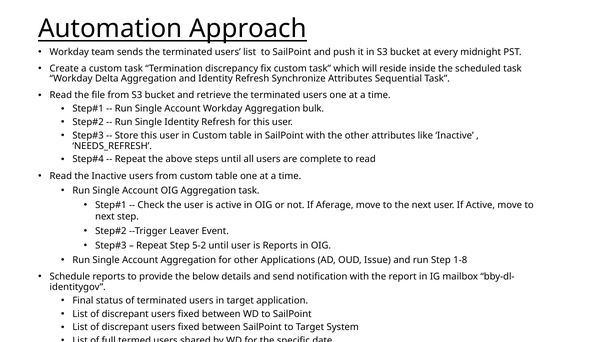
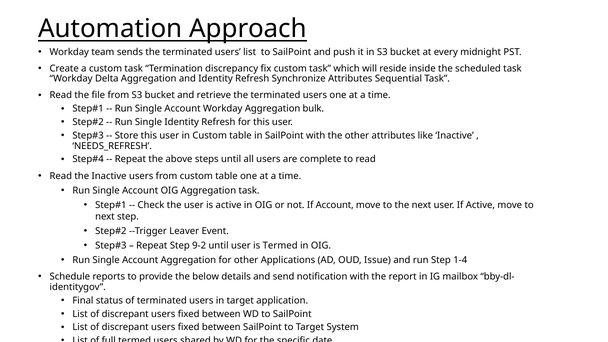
If Aferage: Aferage -> Account
5-2: 5-2 -> 9-2
is Reports: Reports -> Termed
1-8: 1-8 -> 1-4
